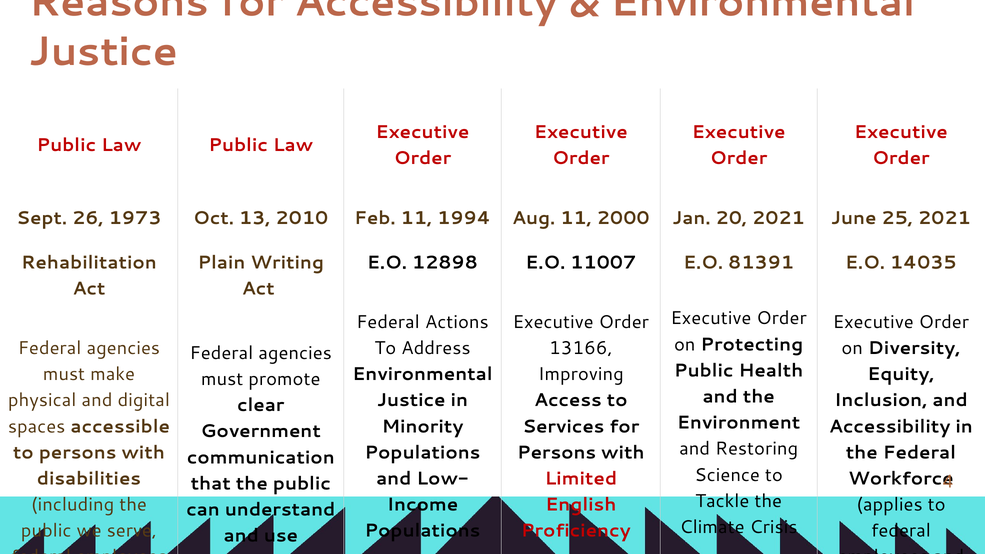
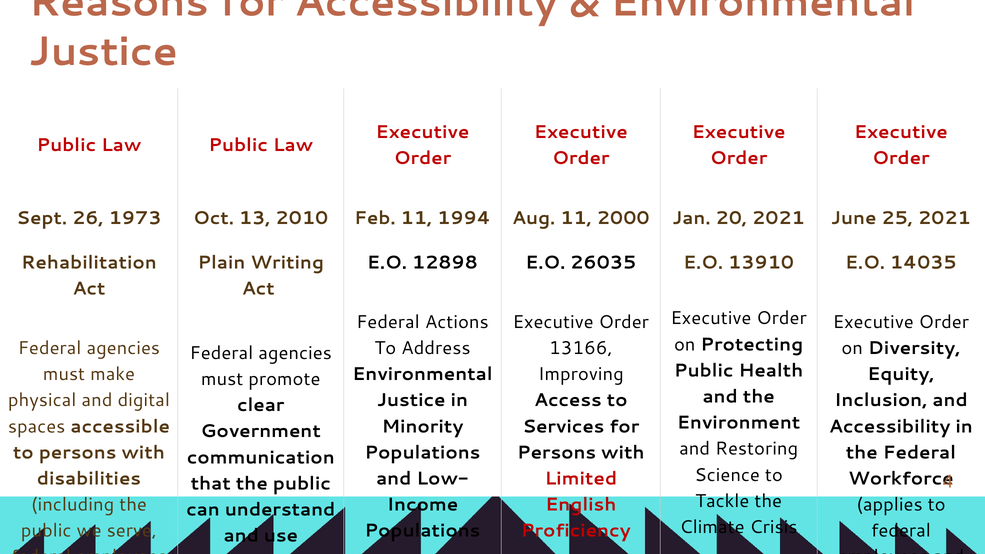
11007: 11007 -> 26035
81391: 81391 -> 13910
